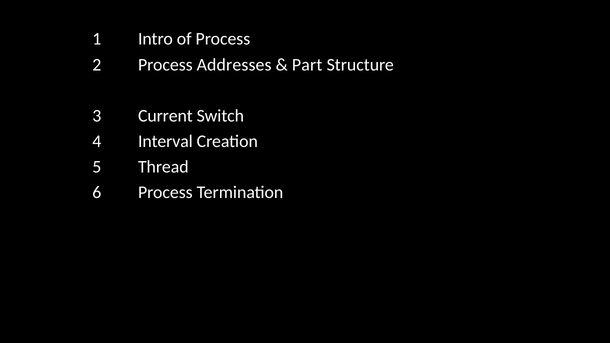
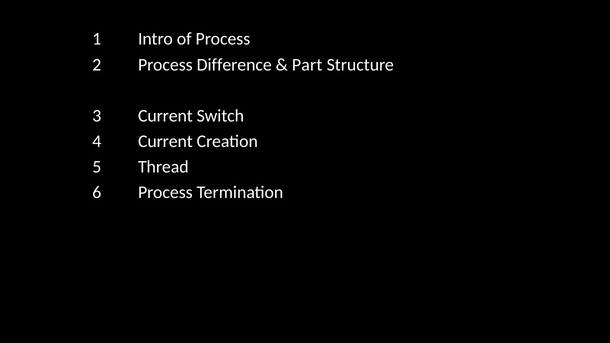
Addresses: Addresses -> Difference
4 Interval: Interval -> Current
